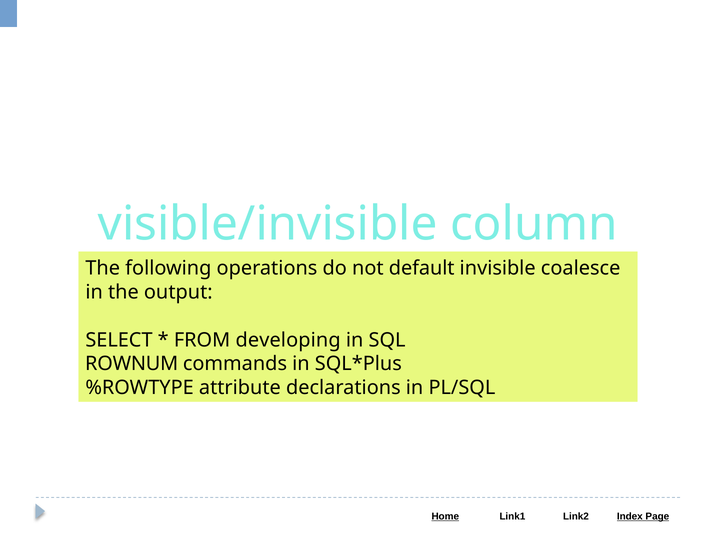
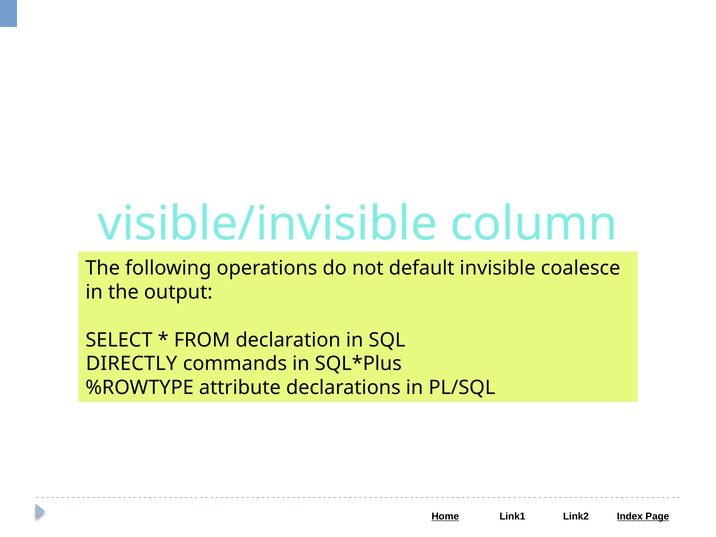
developing: developing -> declaration
ROWNUM: ROWNUM -> DIRECTLY
